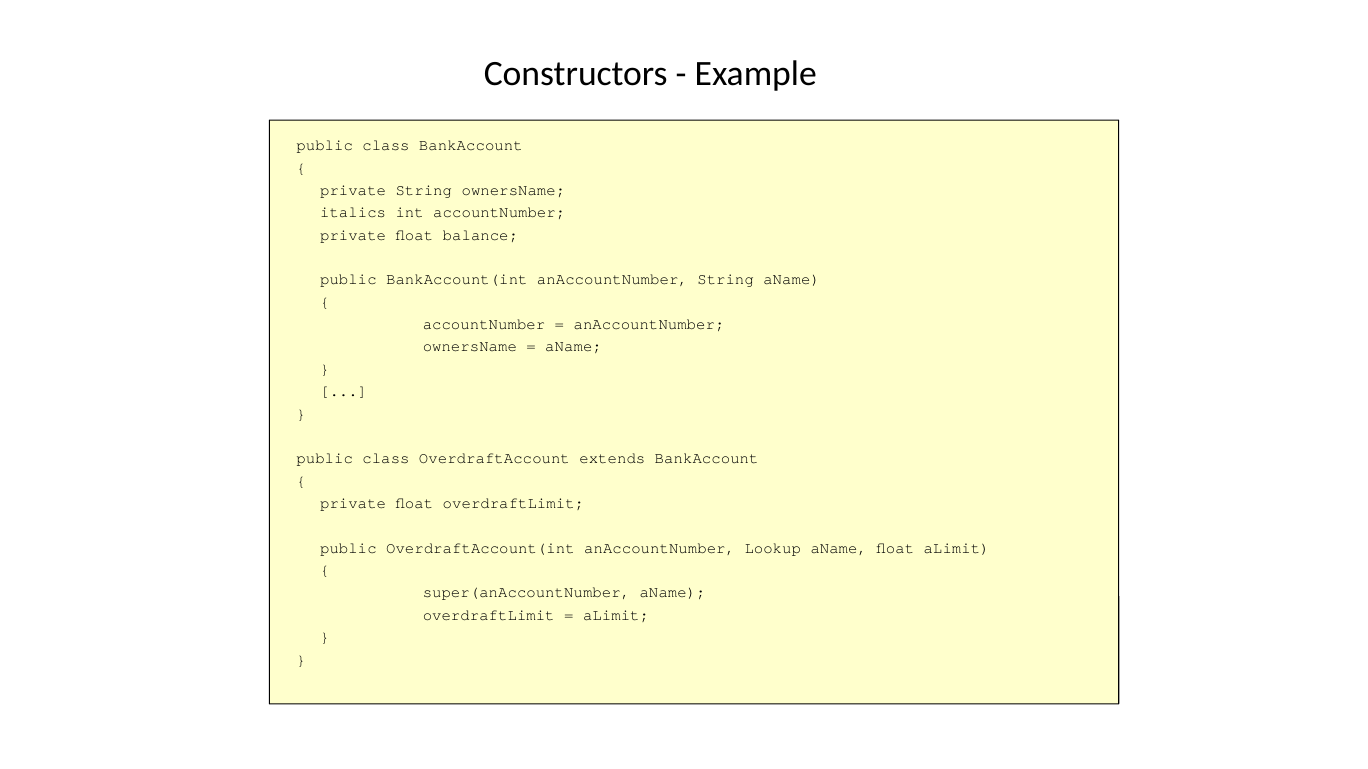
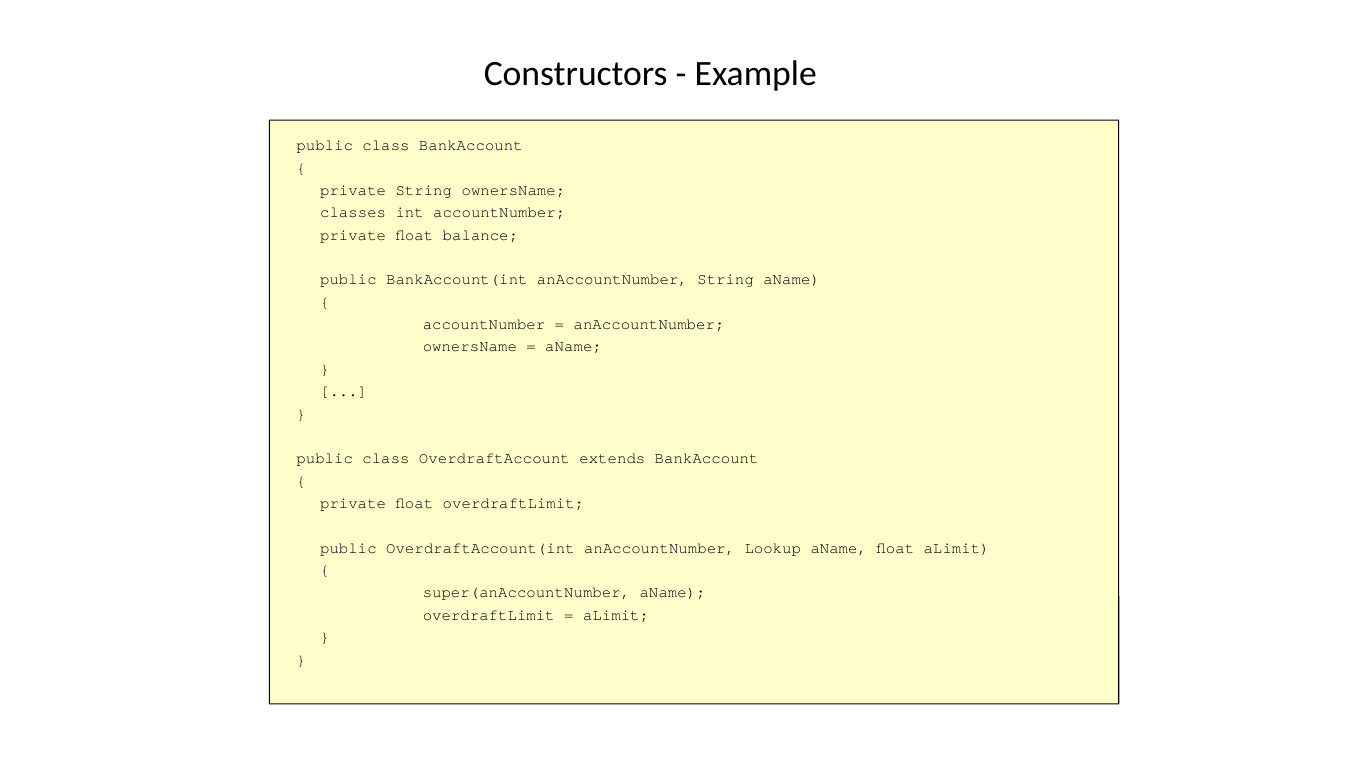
italics: italics -> classes
